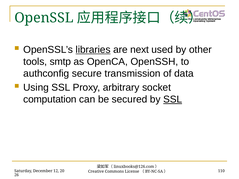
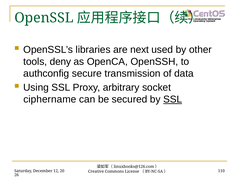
libraries underline: present -> none
smtp: smtp -> deny
computation: computation -> ciphername
